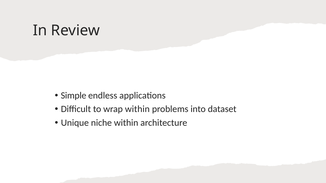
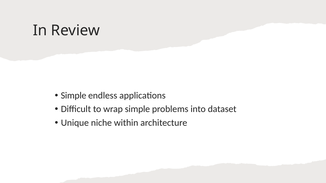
wrap within: within -> simple
